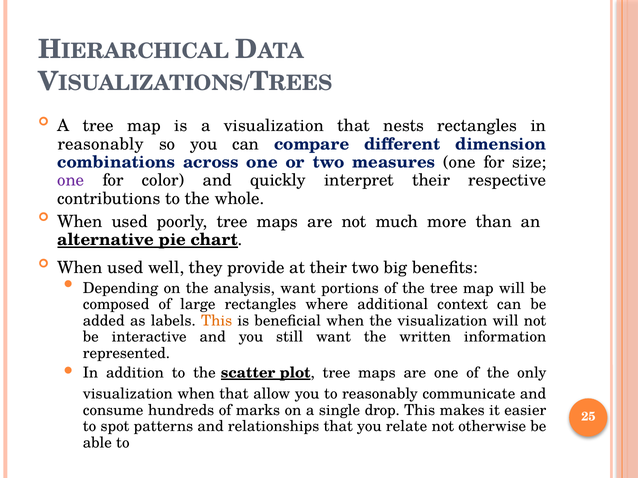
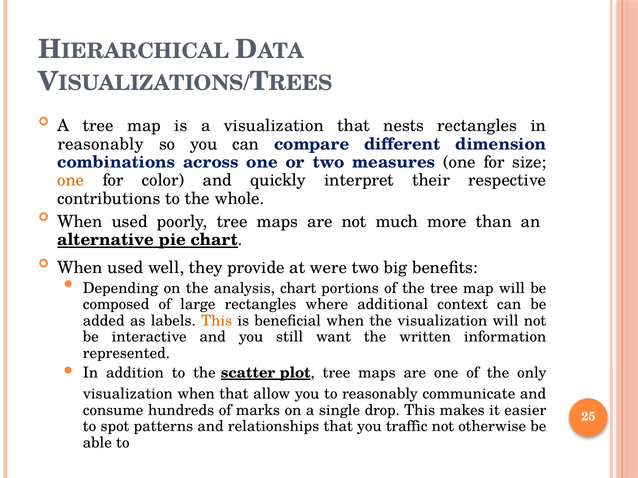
one at (71, 181) colour: purple -> orange
at their: their -> were
analysis want: want -> chart
relate: relate -> traffic
